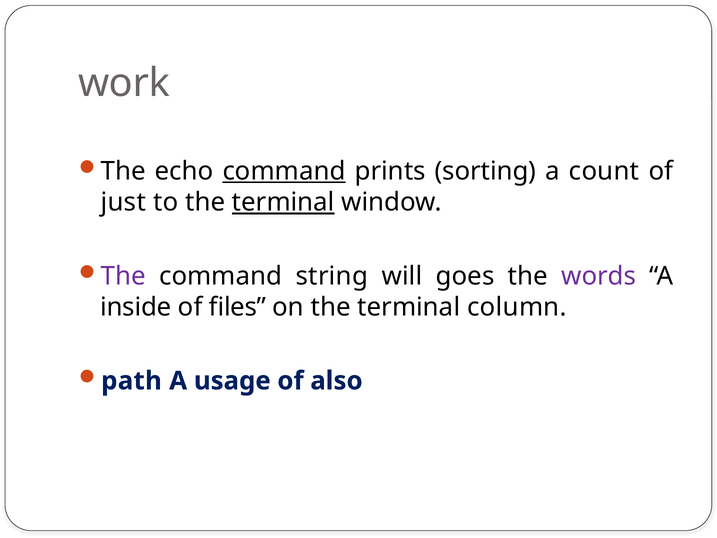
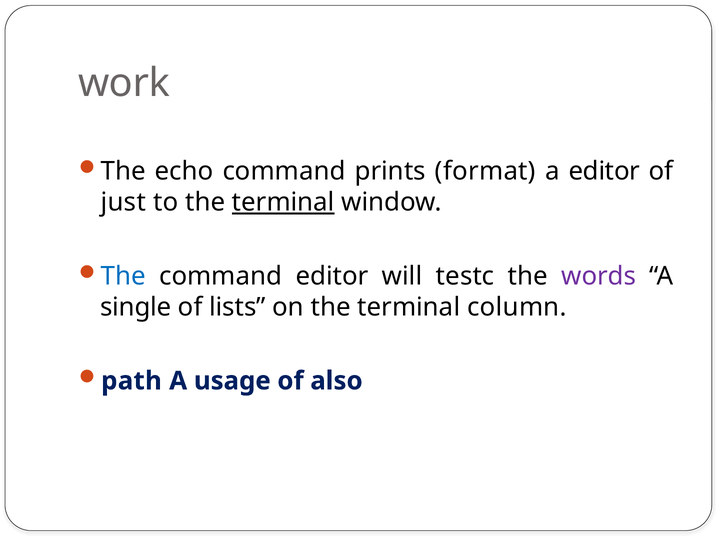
command at (284, 171) underline: present -> none
sorting: sorting -> format
a count: count -> editor
The at (123, 276) colour: purple -> blue
command string: string -> editor
goes: goes -> testc
inside: inside -> single
files: files -> lists
